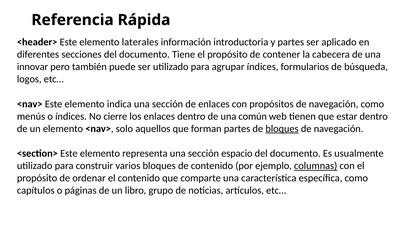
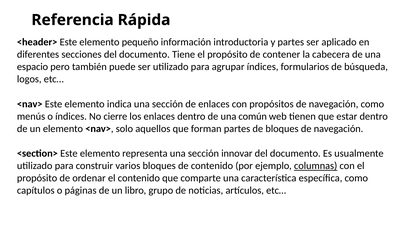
laterales: laterales -> pequeño
innovar: innovar -> espacio
bloques at (282, 129) underline: present -> none
espacio: espacio -> innovar
